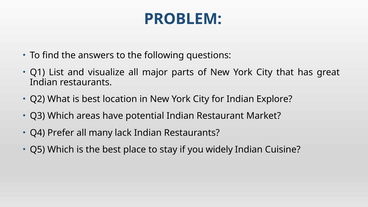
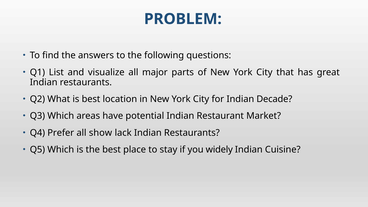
Explore: Explore -> Decade
many: many -> show
